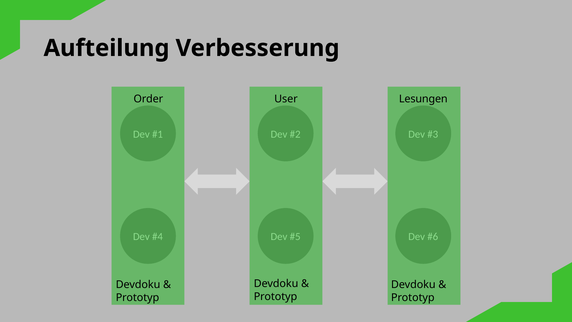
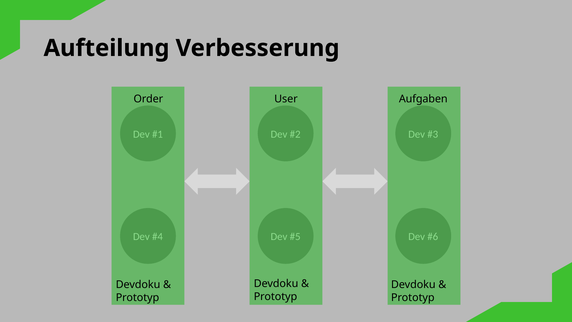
Lesungen: Lesungen -> Aufgaben
